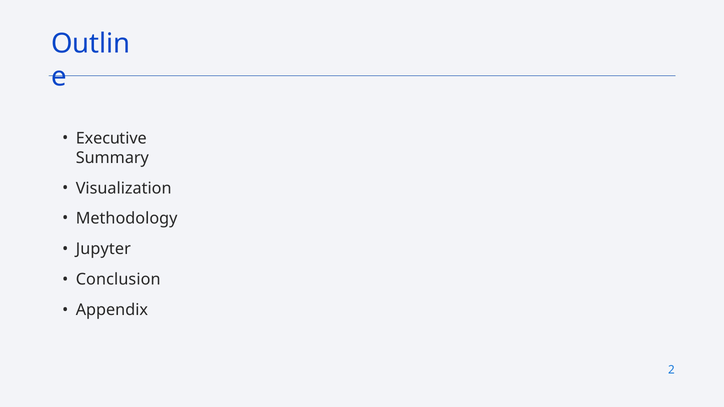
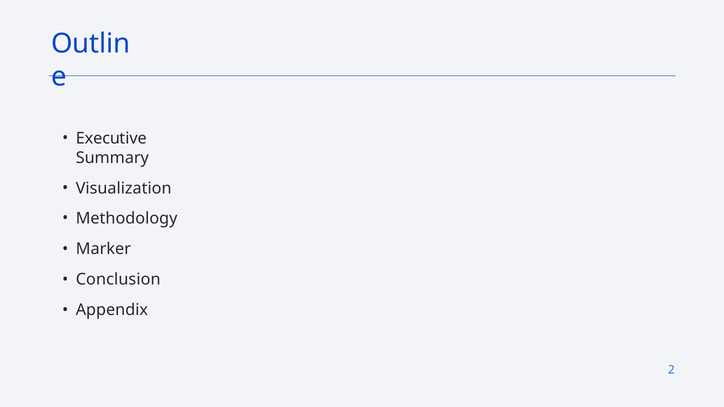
Jupyter: Jupyter -> Marker
